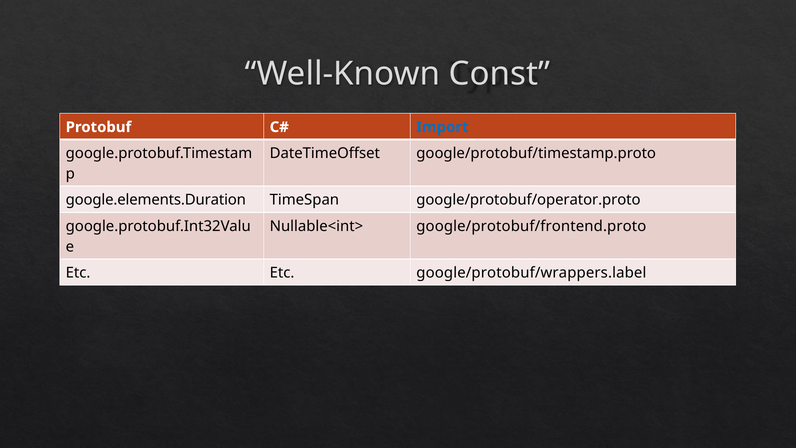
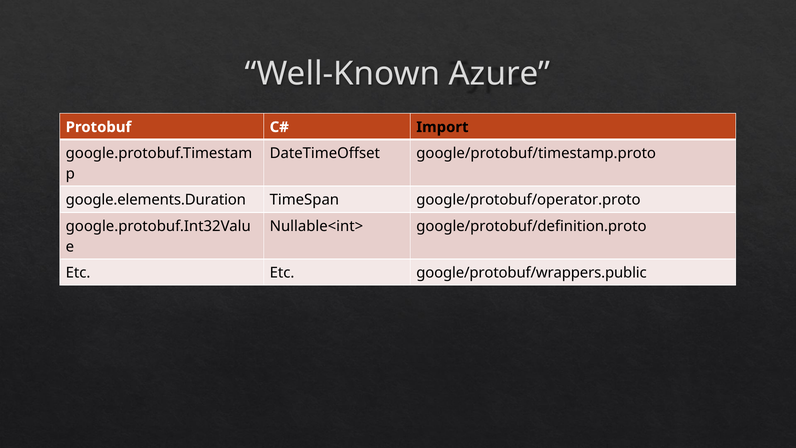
Const: Const -> Azure
Import colour: blue -> black
google/protobuf/frontend.proto: google/protobuf/frontend.proto -> google/protobuf/definition.proto
google/protobuf/wrappers.label: google/protobuf/wrappers.label -> google/protobuf/wrappers.public
